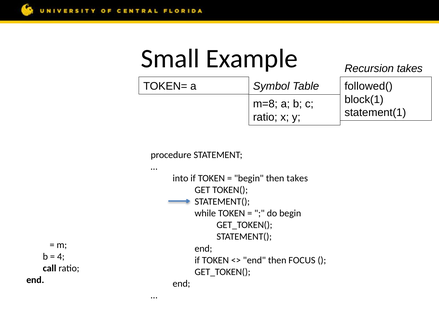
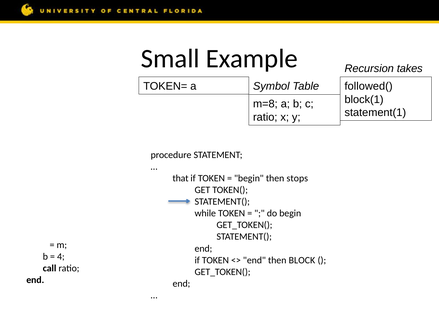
into: into -> that
then takes: takes -> stops
FOCUS: FOCUS -> BLOCK
